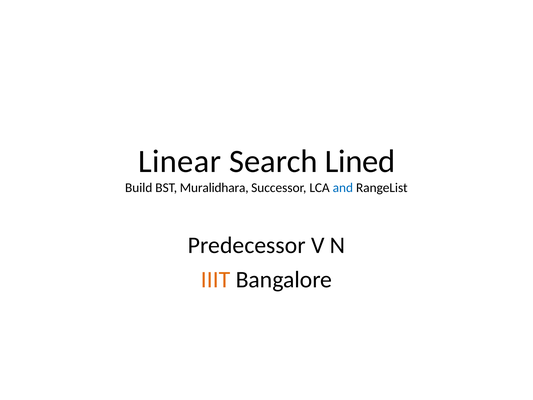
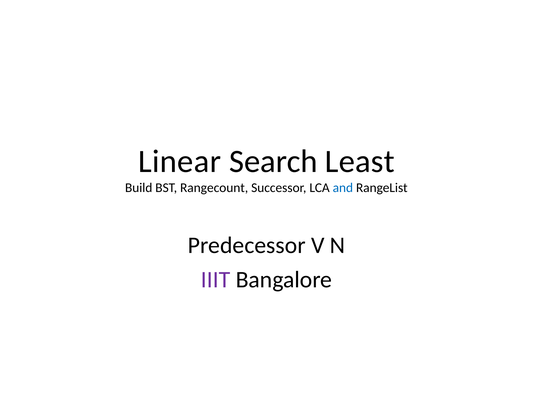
Lined: Lined -> Least
Muralidhara: Muralidhara -> Rangecount
IIIT colour: orange -> purple
